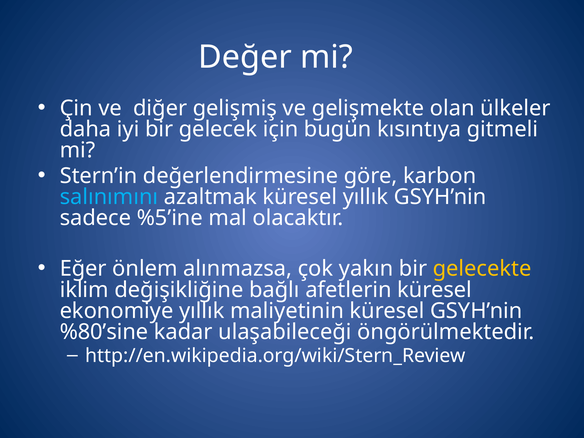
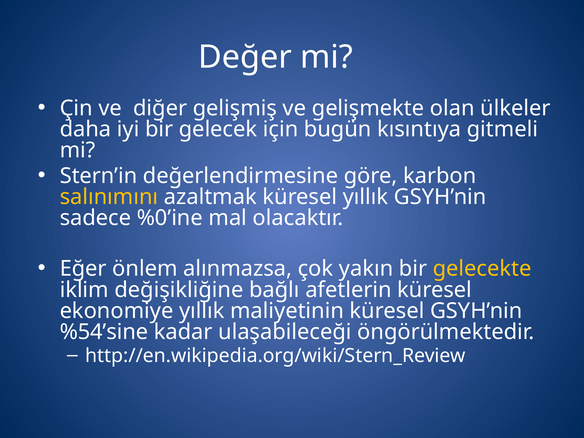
salınımını colour: light blue -> yellow
%5’ine: %5’ine -> %0’ine
%80’sine: %80’sine -> %54’sine
